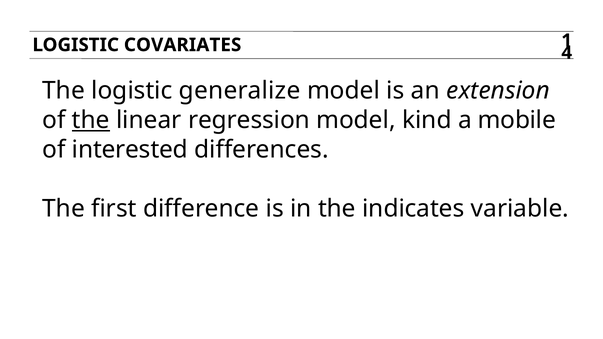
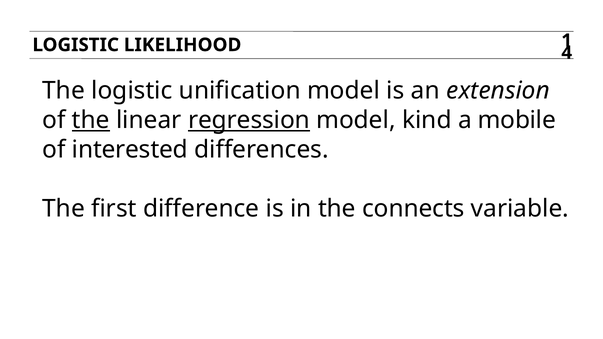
COVARIATES: COVARIATES -> LIKELIHOOD
generalize: generalize -> unification
regression underline: none -> present
indicates: indicates -> connects
